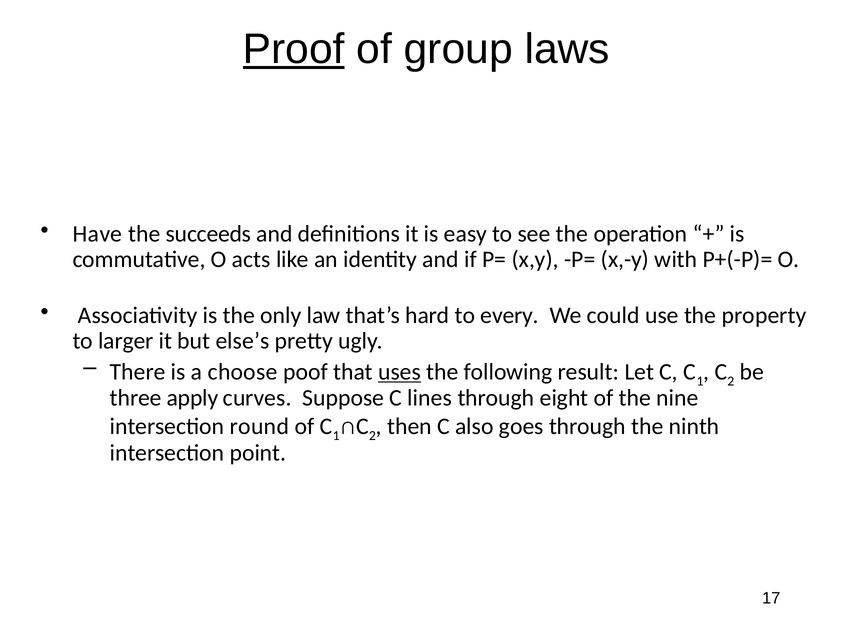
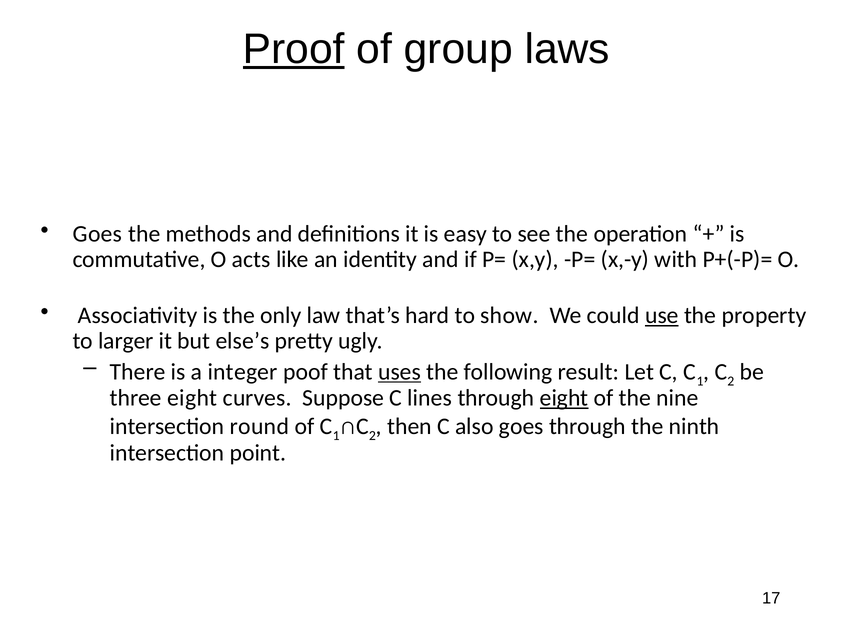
Have at (98, 234): Have -> Goes
succeeds: succeeds -> methods
every: every -> show
use underline: none -> present
choose: choose -> integer
three apply: apply -> eight
eight at (564, 398) underline: none -> present
